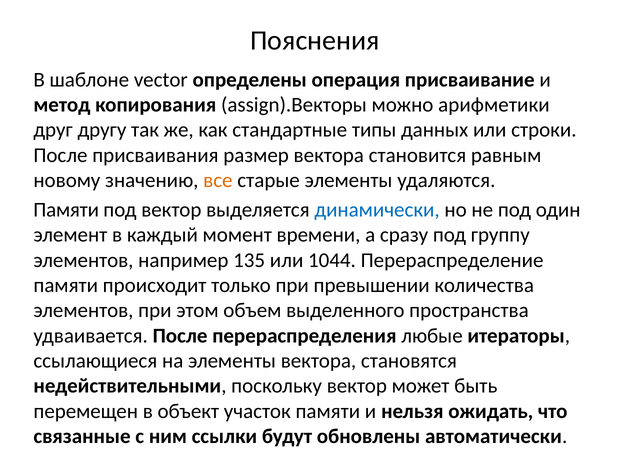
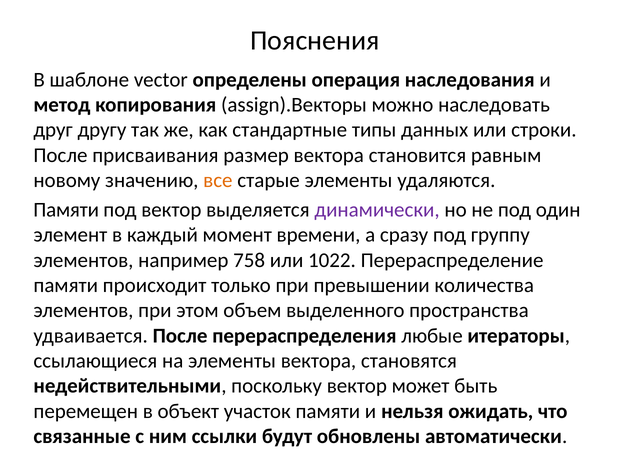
присваивание: присваивание -> наследования
арифметики: арифметики -> наследовать
динамически colour: blue -> purple
135: 135 -> 758
1044: 1044 -> 1022
